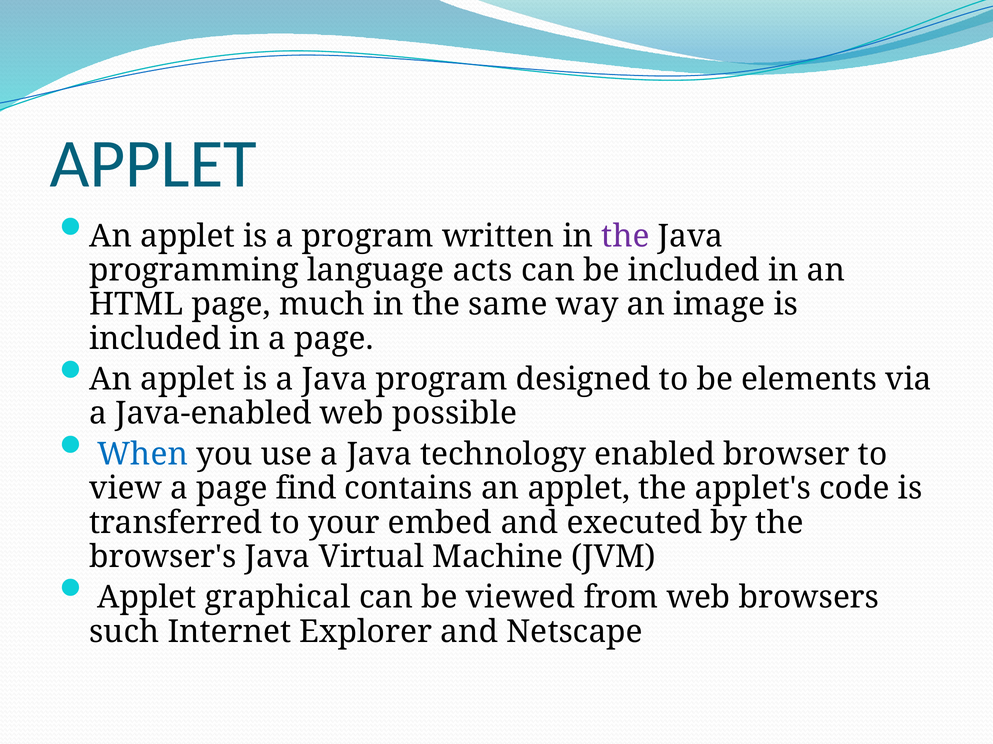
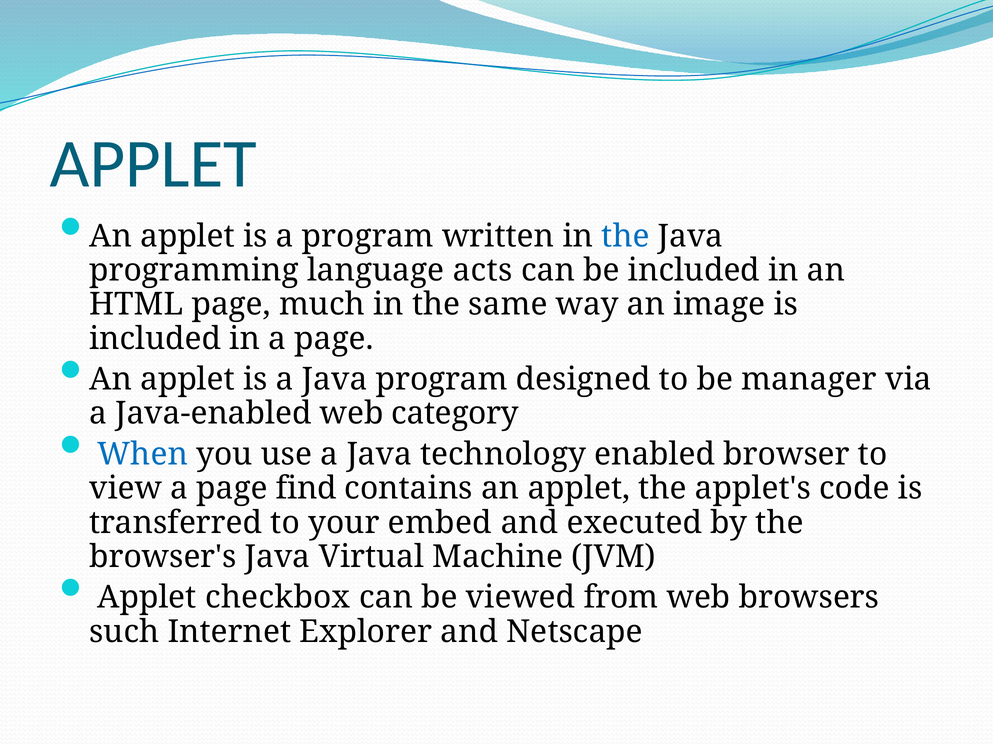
the at (625, 236) colour: purple -> blue
elements: elements -> manager
possible: possible -> category
graphical: graphical -> checkbox
